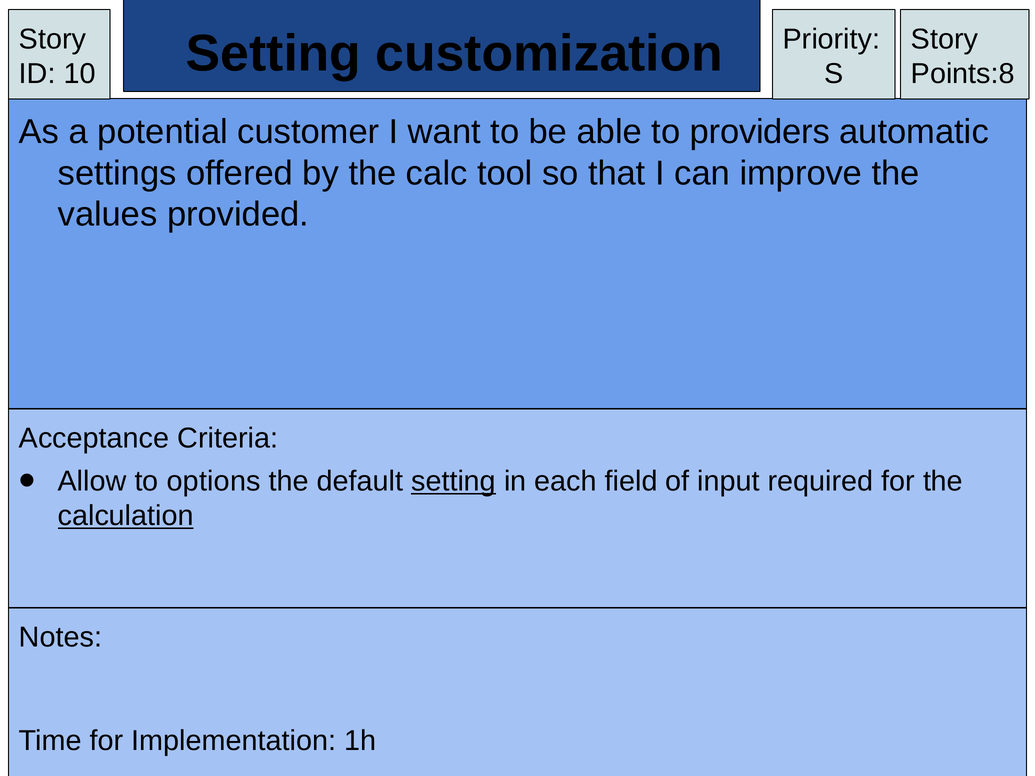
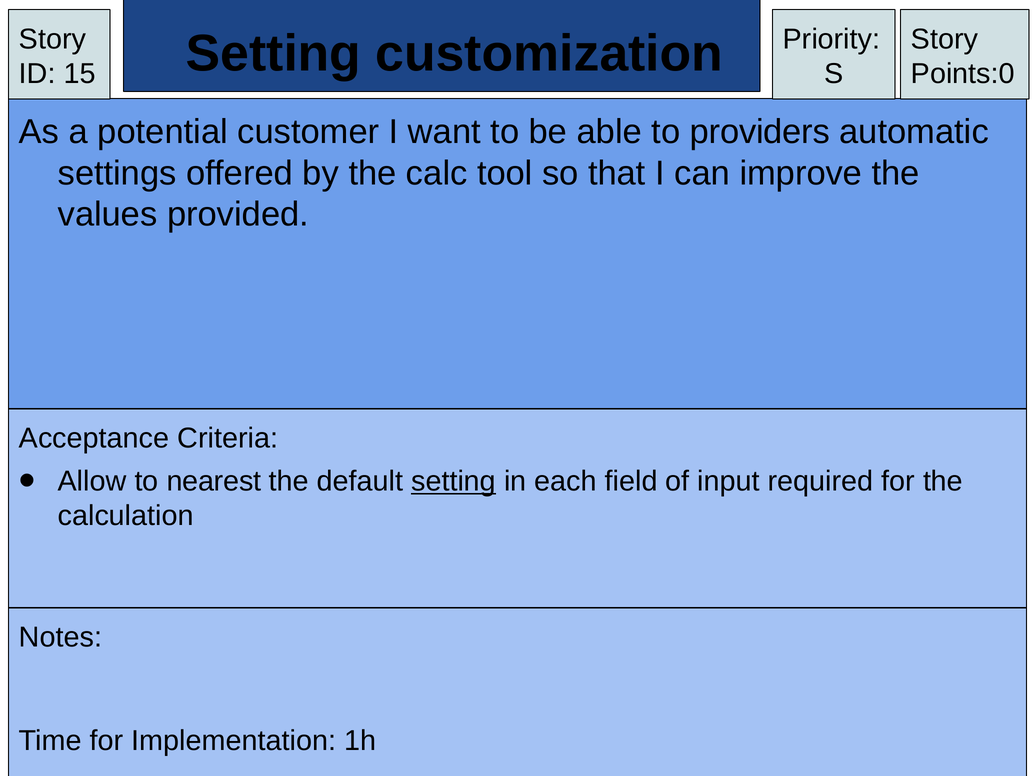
10: 10 -> 15
Points:8: Points:8 -> Points:0
options: options -> nearest
calculation underline: present -> none
